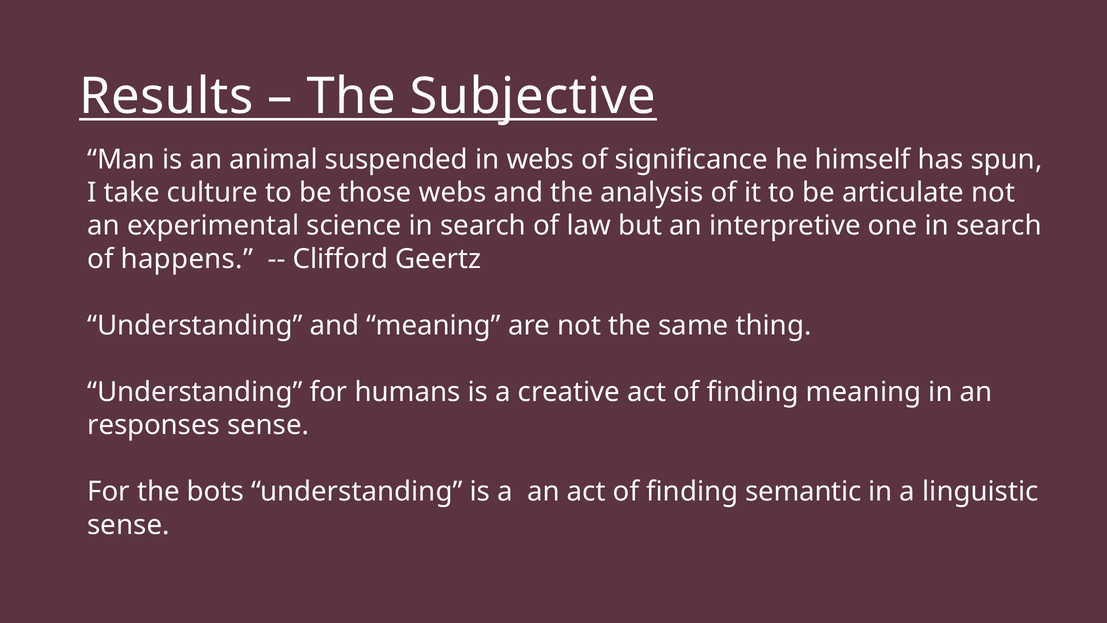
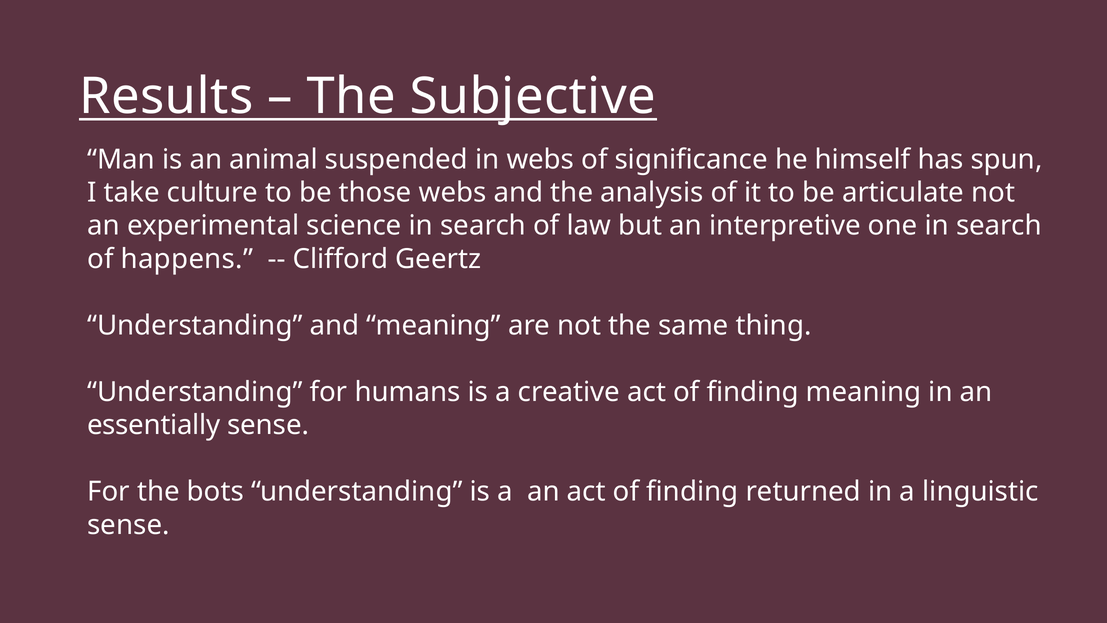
responses: responses -> essentially
semantic: semantic -> returned
